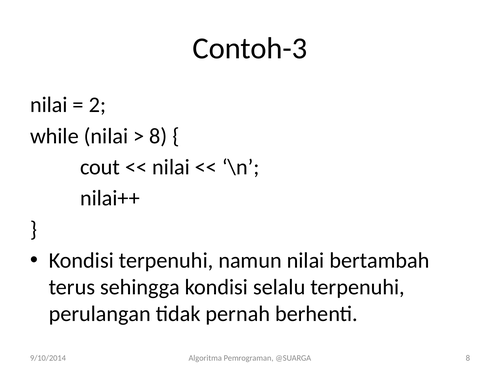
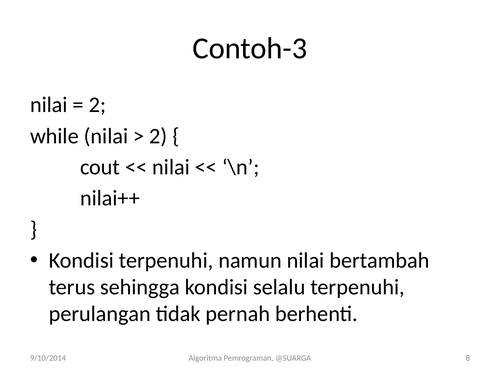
8 at (158, 136): 8 -> 2
